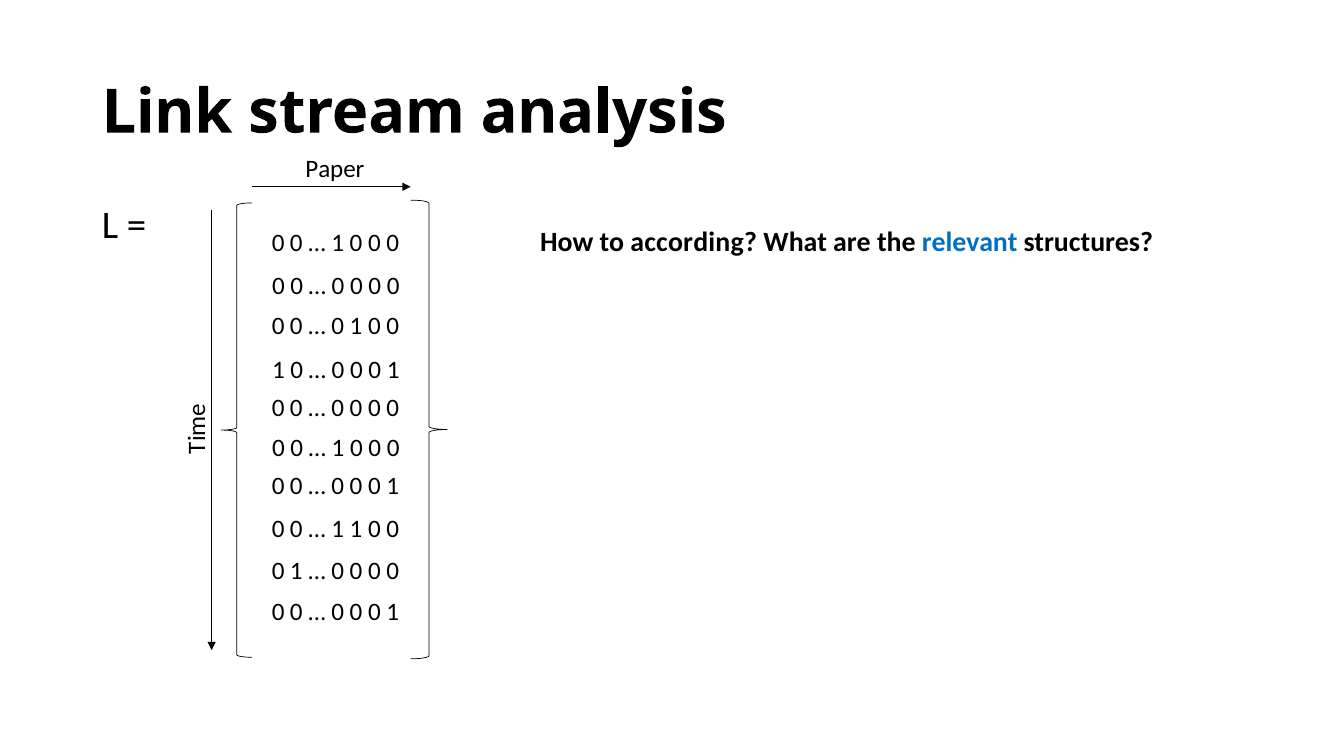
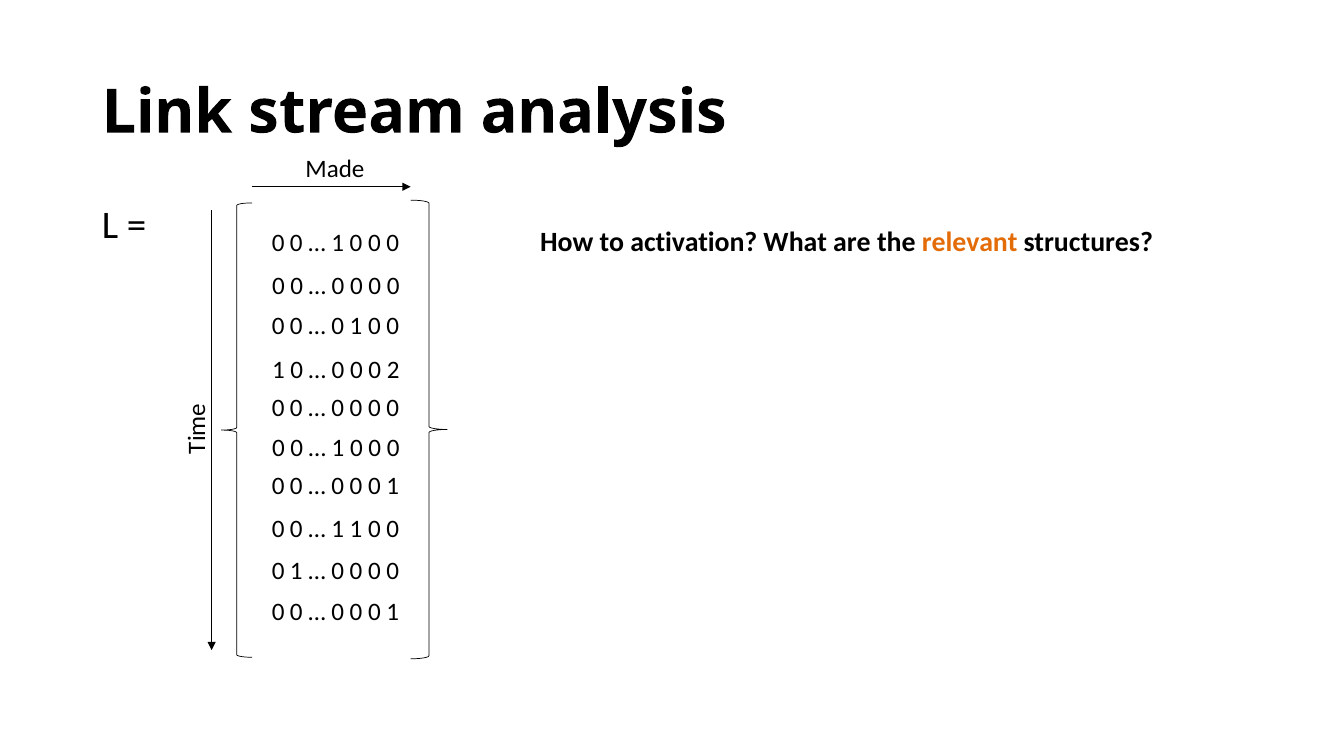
Paper: Paper -> Made
according: according -> activation
relevant colour: blue -> orange
1 at (393, 370): 1 -> 2
